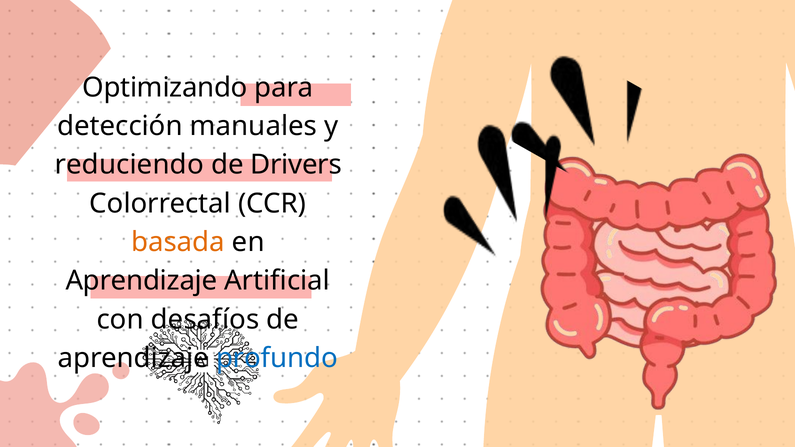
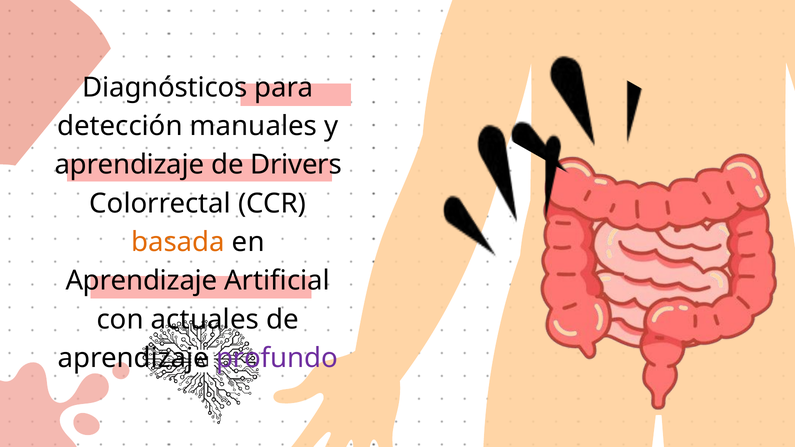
Optimizando: Optimizando -> Diagnósticos
reduciendo at (129, 165): reduciendo -> aprendizaje
desafíos: desafíos -> actuales
profundo colour: blue -> purple
